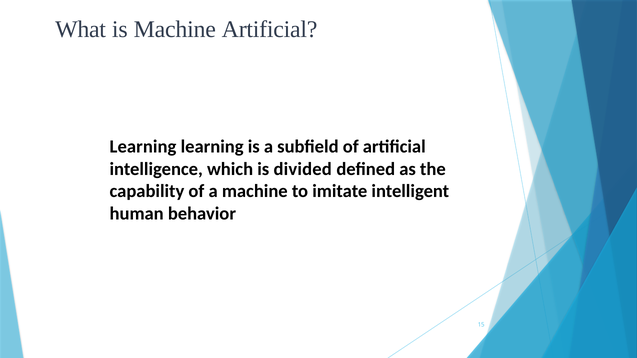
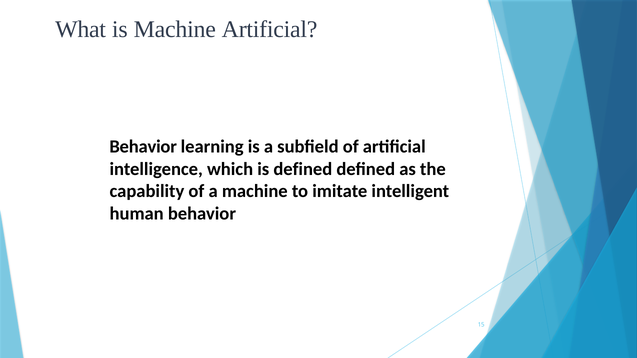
Learning at (143, 147): Learning -> Behavior
is divided: divided -> defined
